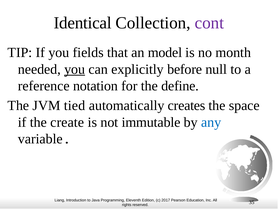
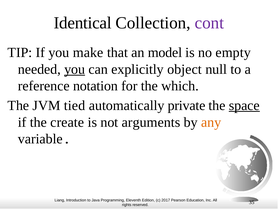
fields: fields -> make
month: month -> empty
before: before -> object
define: define -> which
creates: creates -> private
space underline: none -> present
immutable: immutable -> arguments
any colour: blue -> orange
